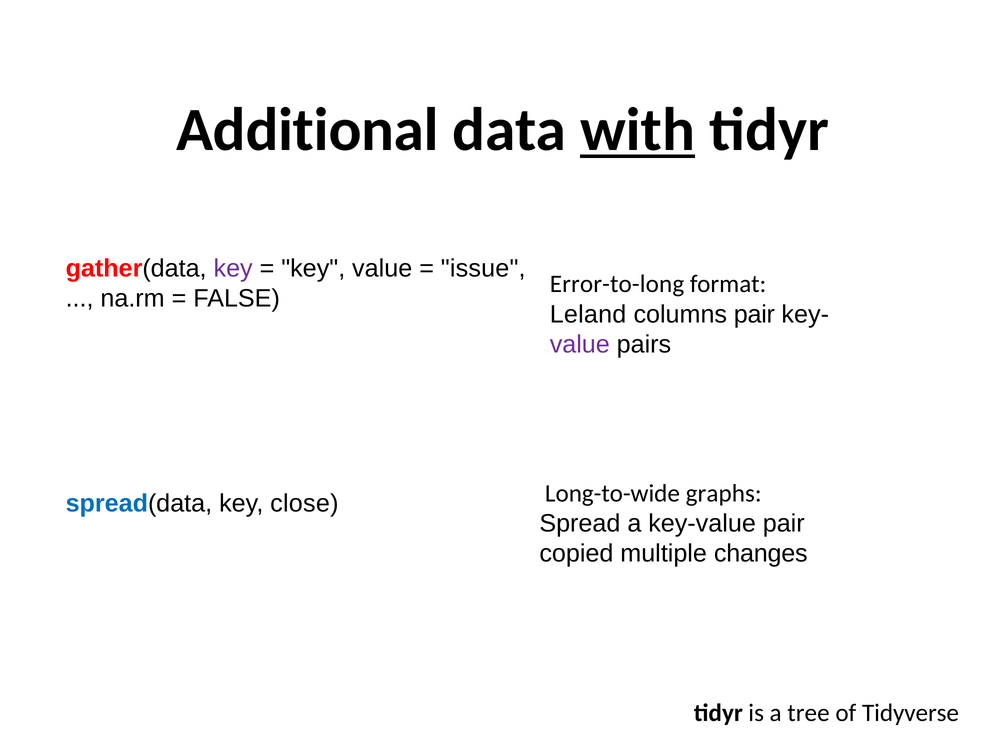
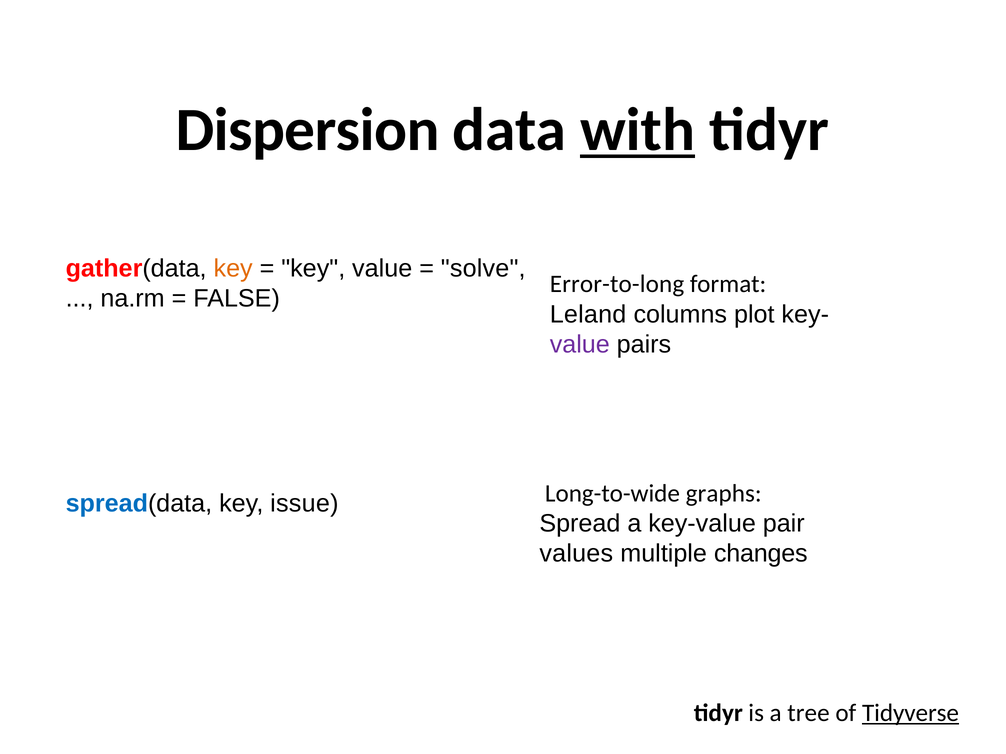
Additional: Additional -> Dispersion
key at (233, 268) colour: purple -> orange
issue: issue -> solve
columns pair: pair -> plot
close: close -> issue
copied: copied -> values
Tidyverse underline: none -> present
